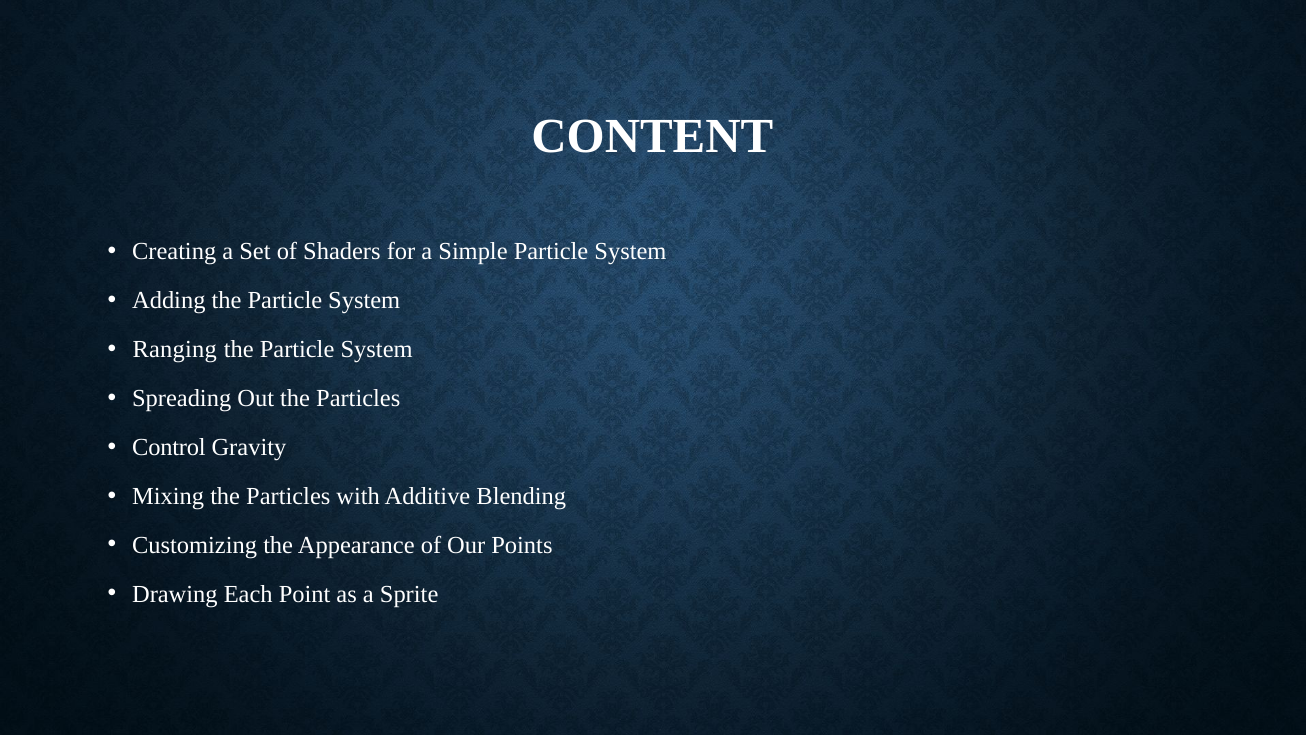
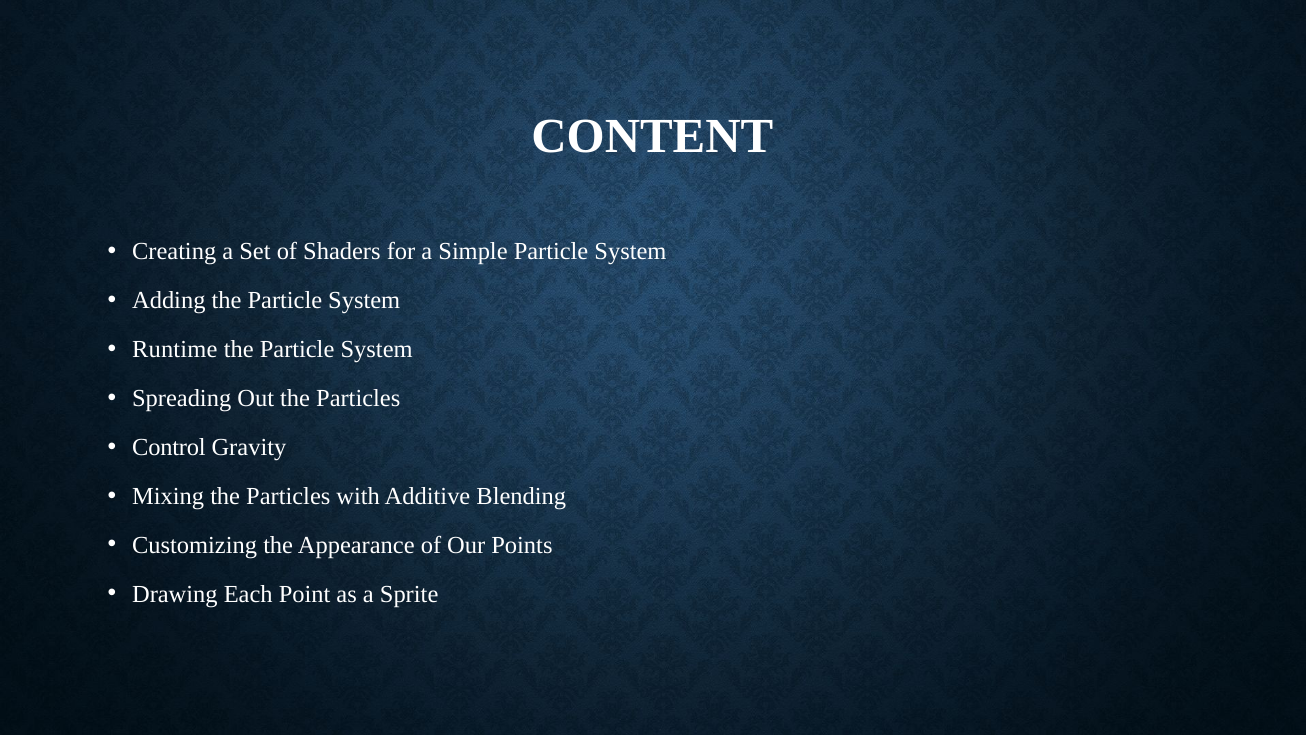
Ranging: Ranging -> Runtime
